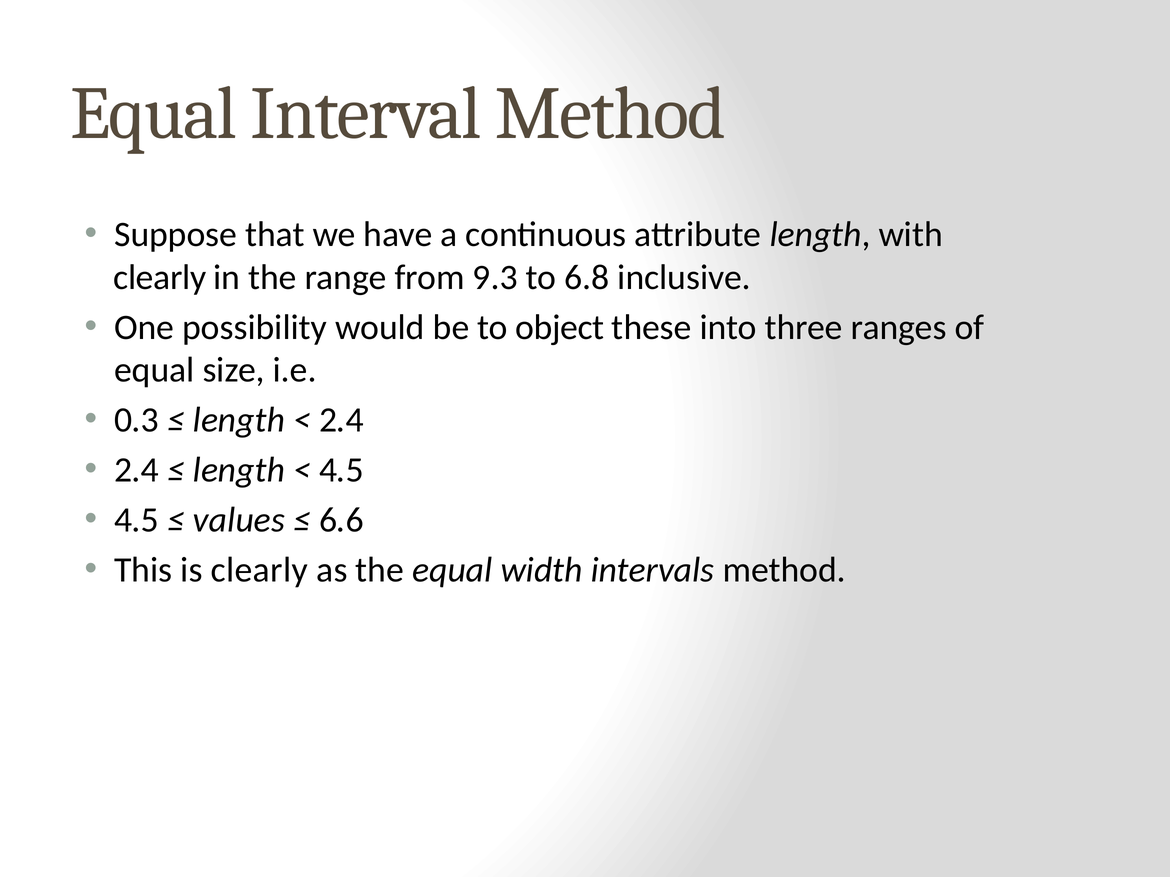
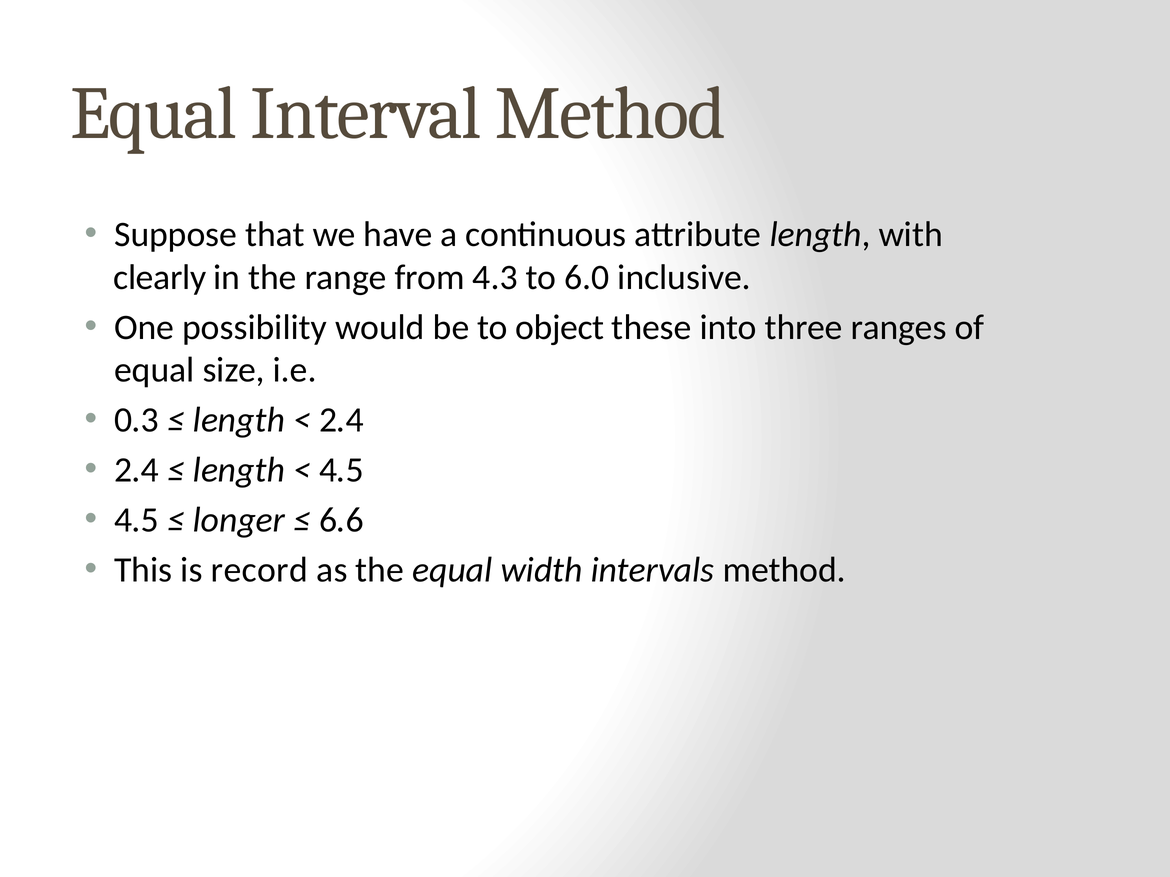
9.3: 9.3 -> 4.3
6.8: 6.8 -> 6.0
values: values -> longer
is clearly: clearly -> record
